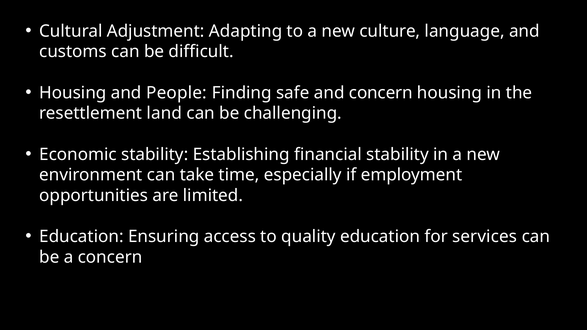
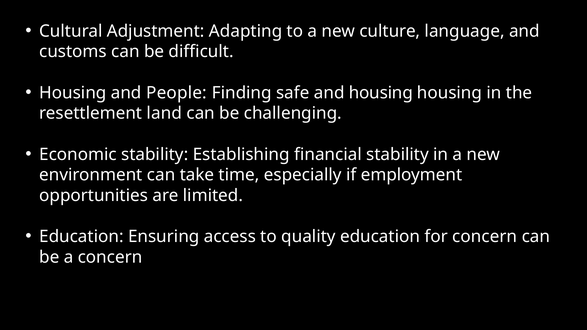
and concern: concern -> housing
for services: services -> concern
